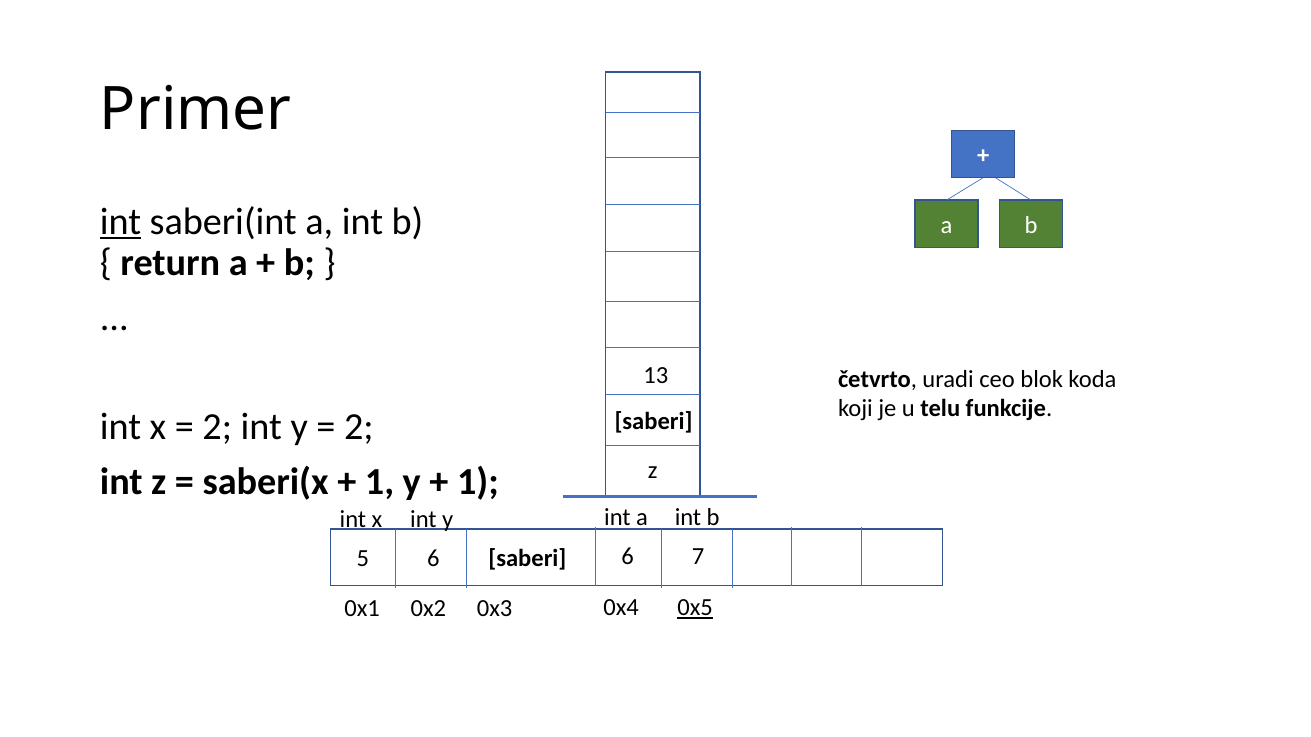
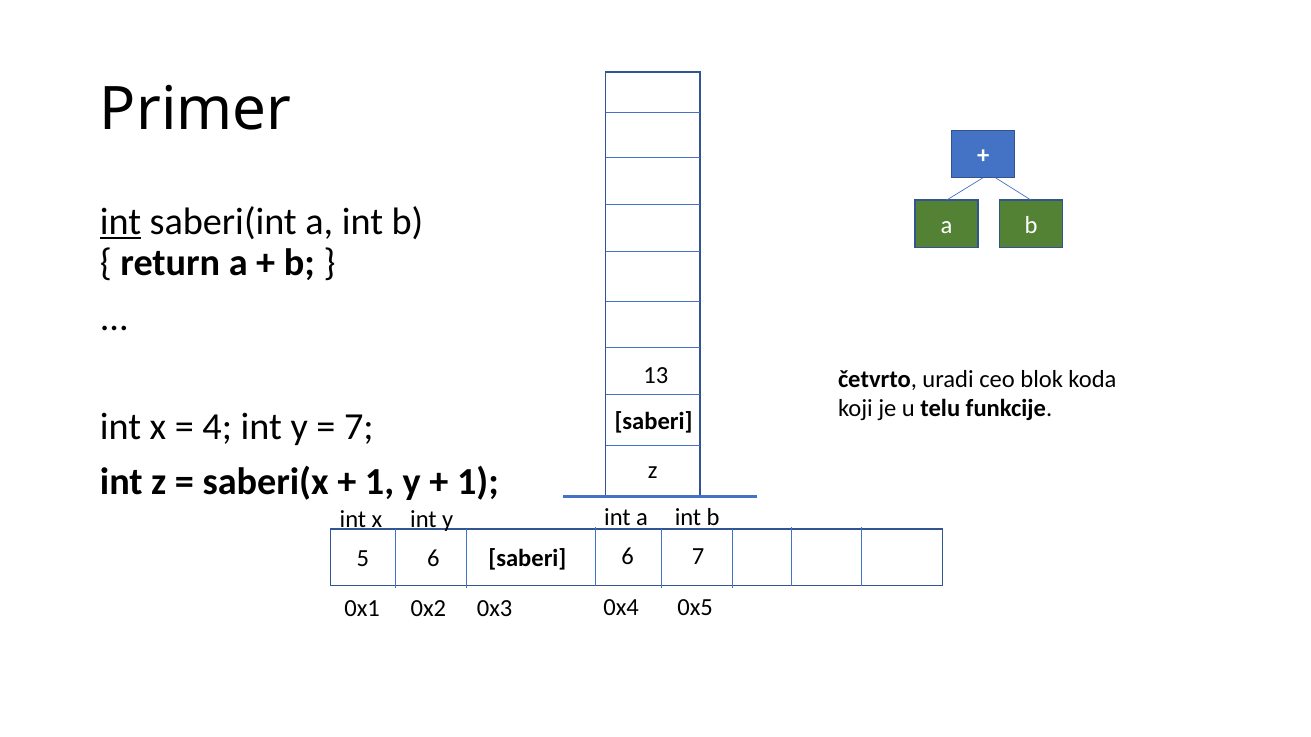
2 at (217, 427): 2 -> 4
2 at (359, 427): 2 -> 7
0x5 underline: present -> none
